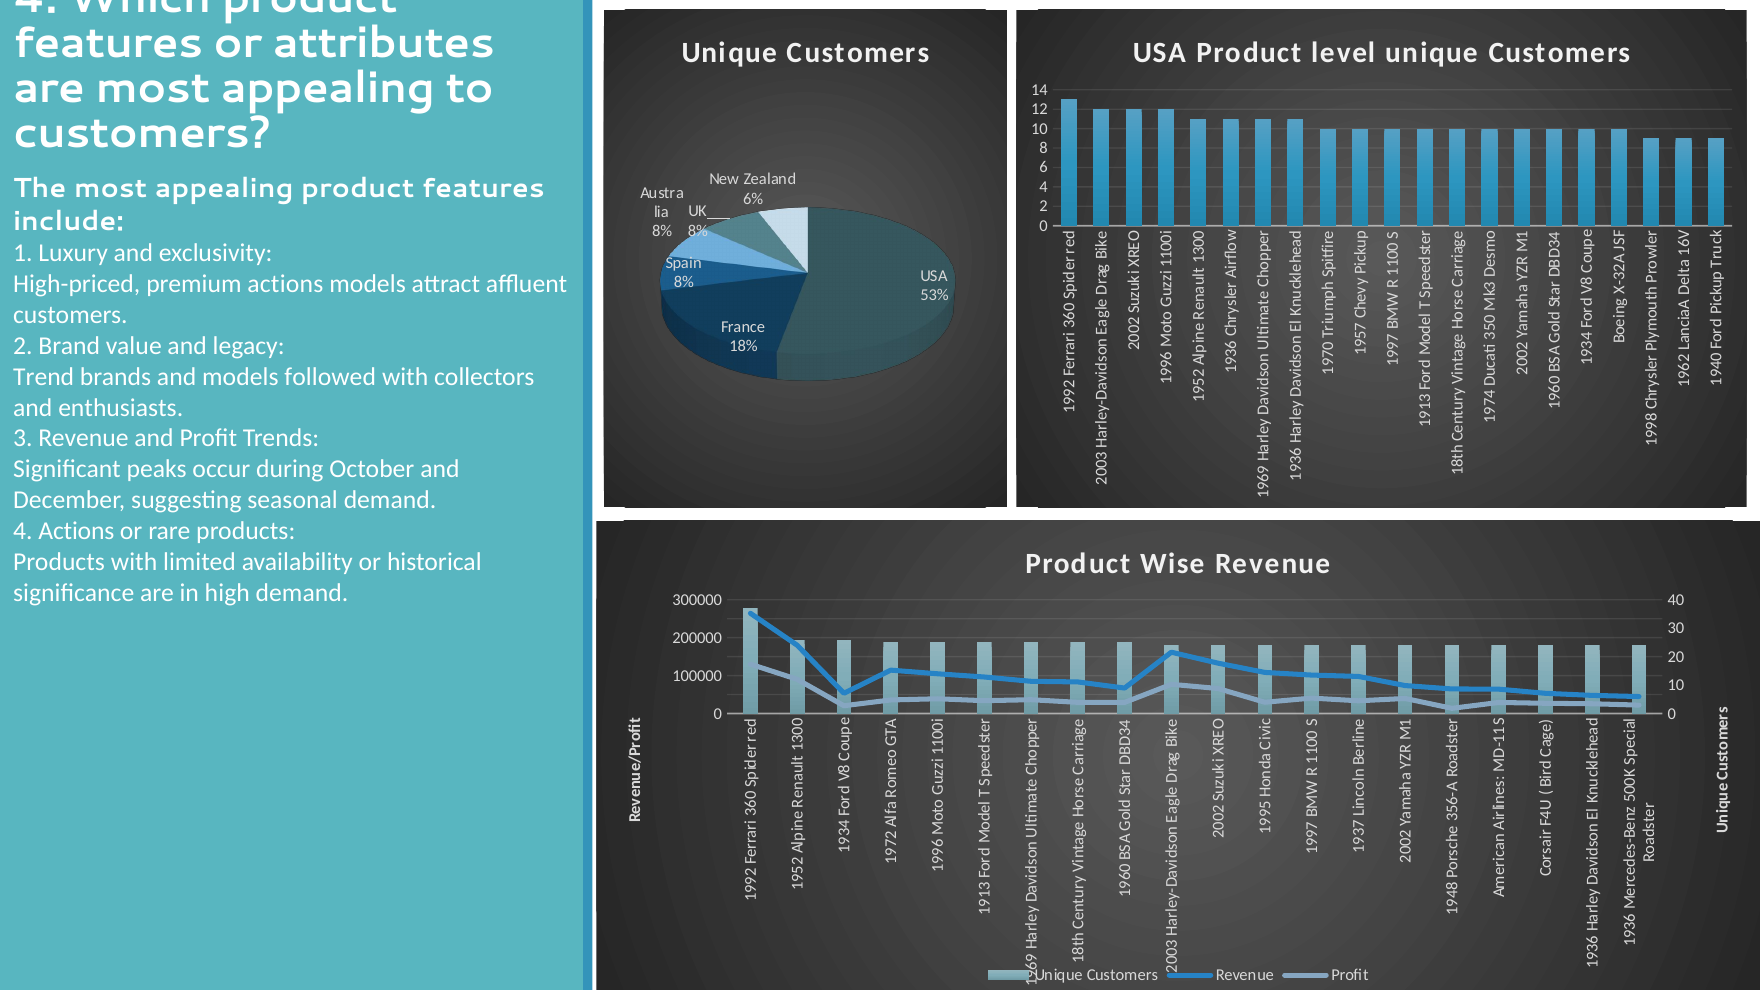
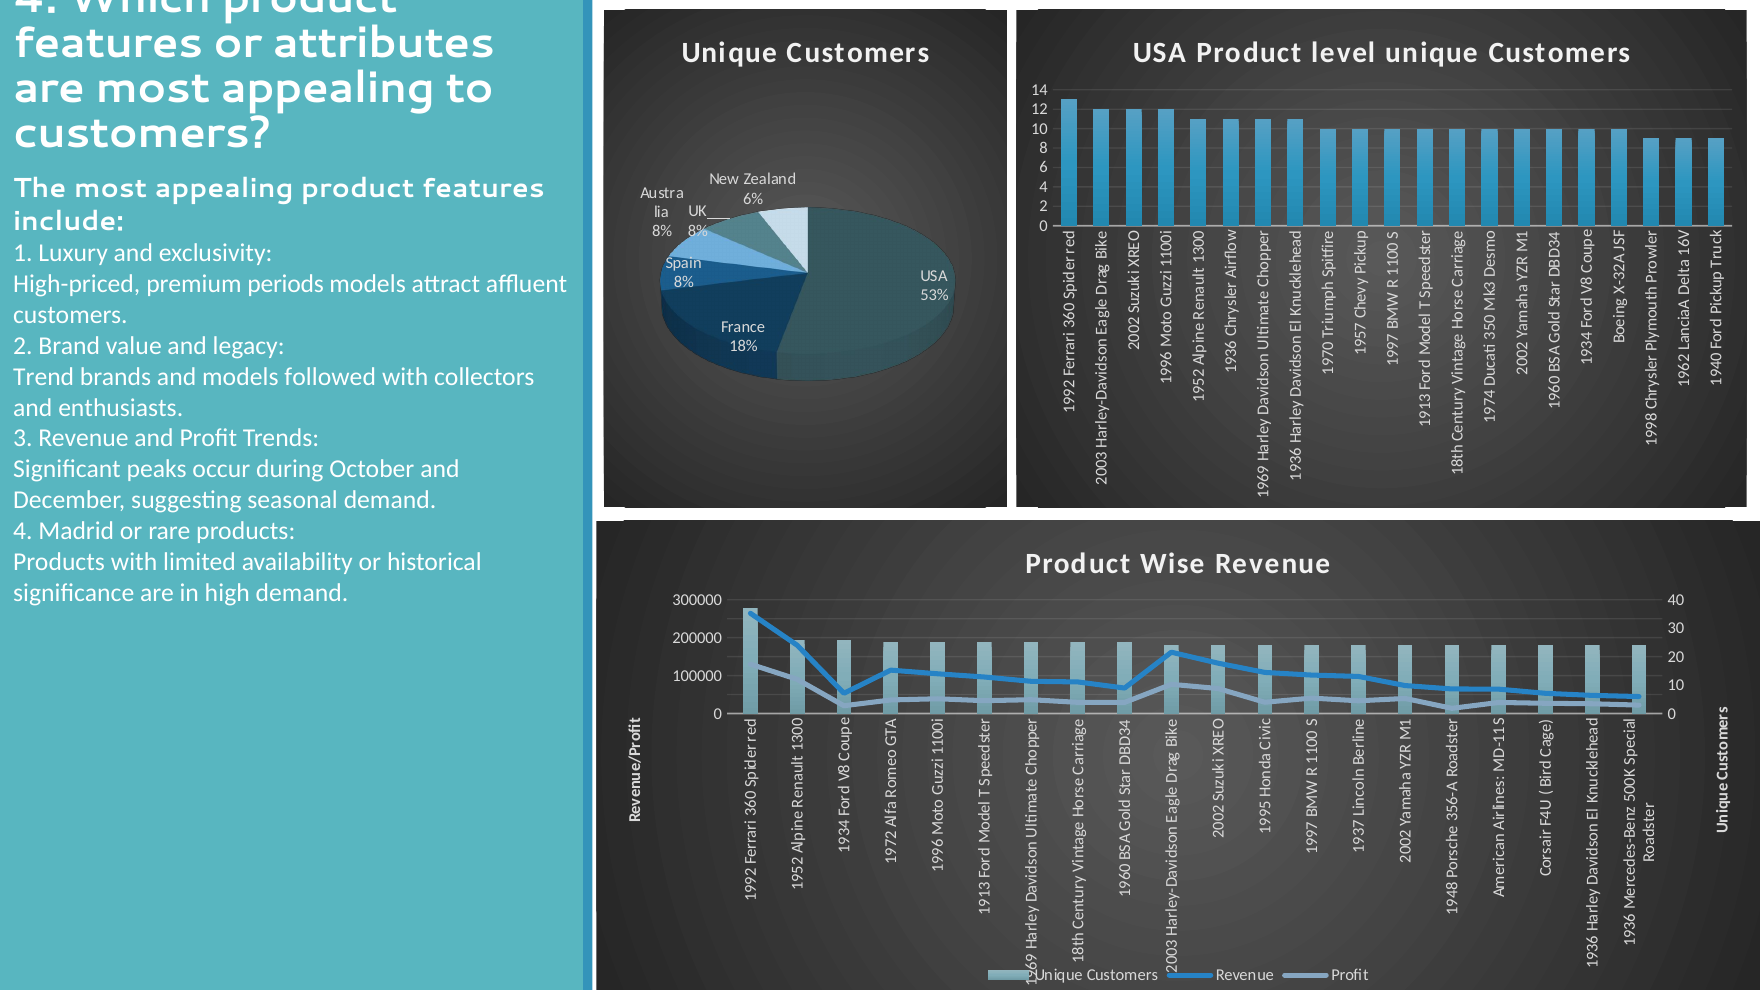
premium actions: actions -> periods
4 Actions: Actions -> Madrid
